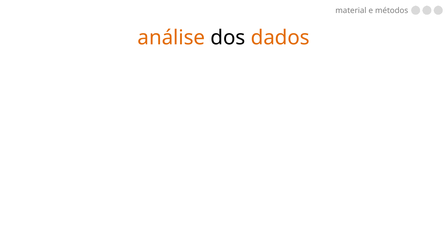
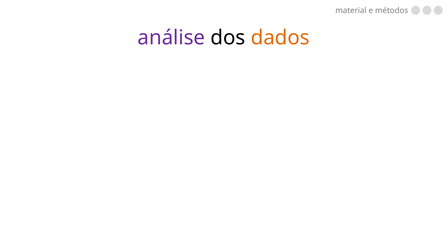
análise colour: orange -> purple
